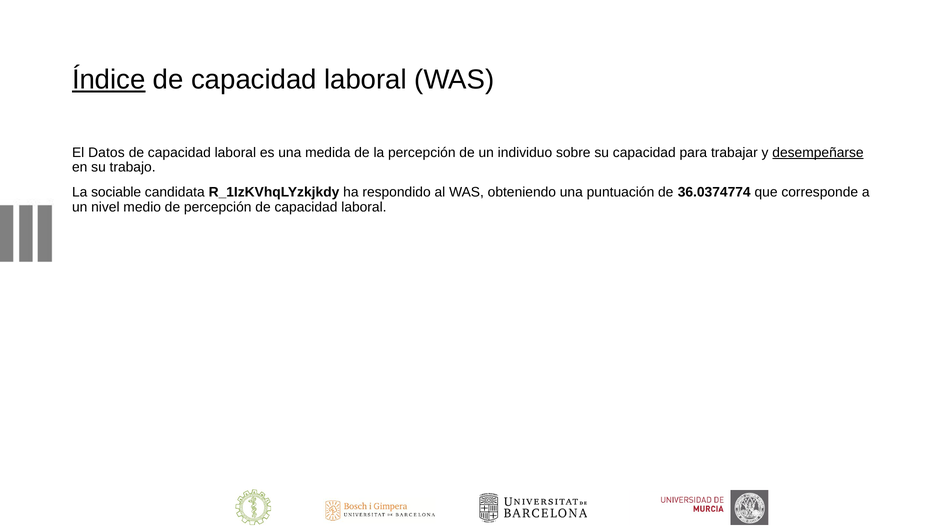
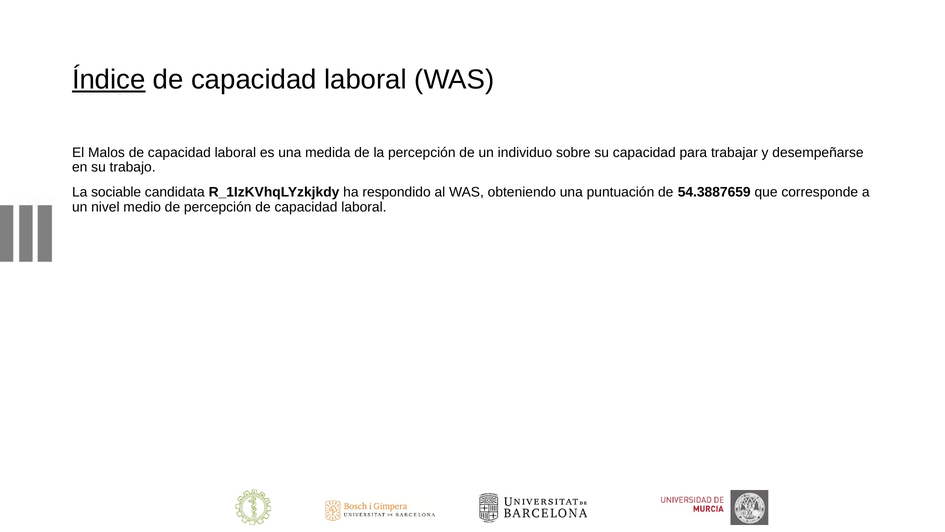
Datos: Datos -> Malos
desempeñarse underline: present -> none
36.0374774: 36.0374774 -> 54.3887659
